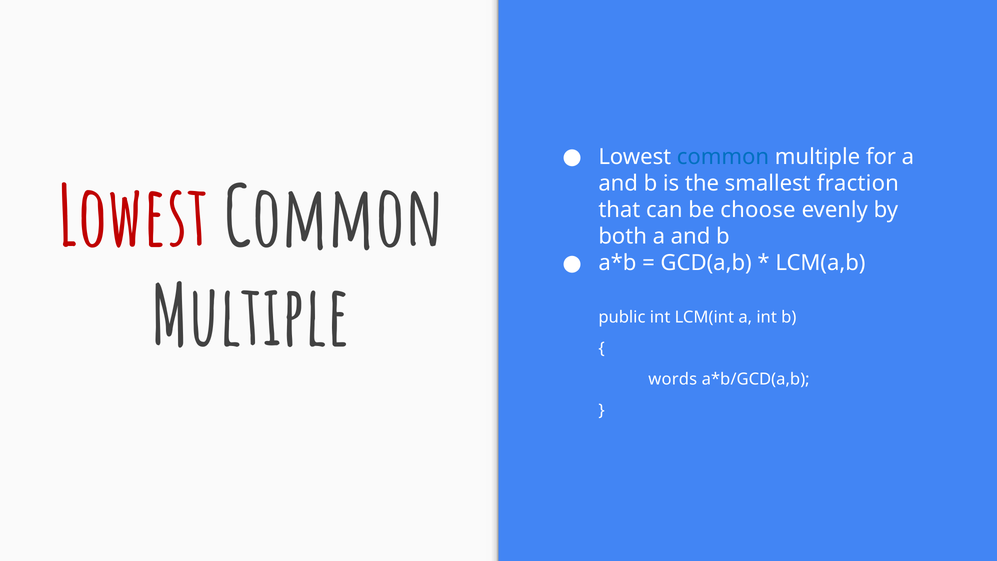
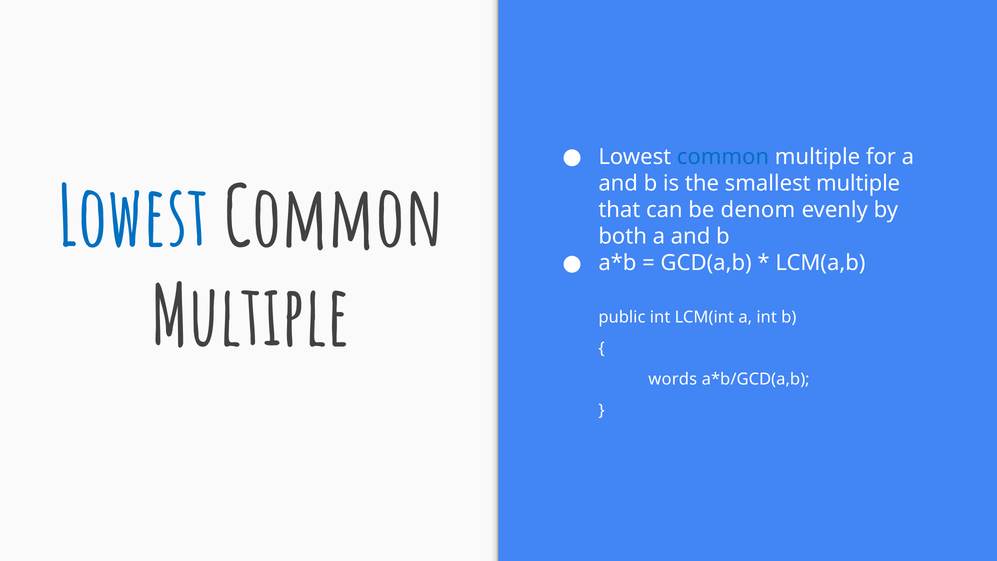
smallest fraction: fraction -> multiple
Lowest at (133, 219) colour: red -> blue
choose: choose -> denom
